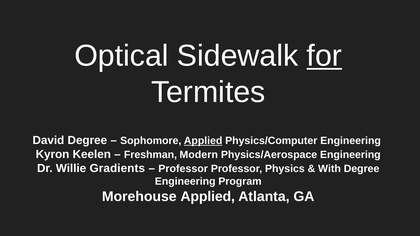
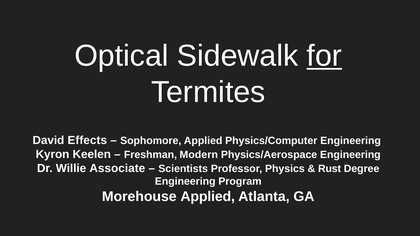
David Degree: Degree -> Effects
Applied at (203, 141) underline: present -> none
Gradients: Gradients -> Associate
Professor at (183, 169): Professor -> Scientists
With: With -> Rust
